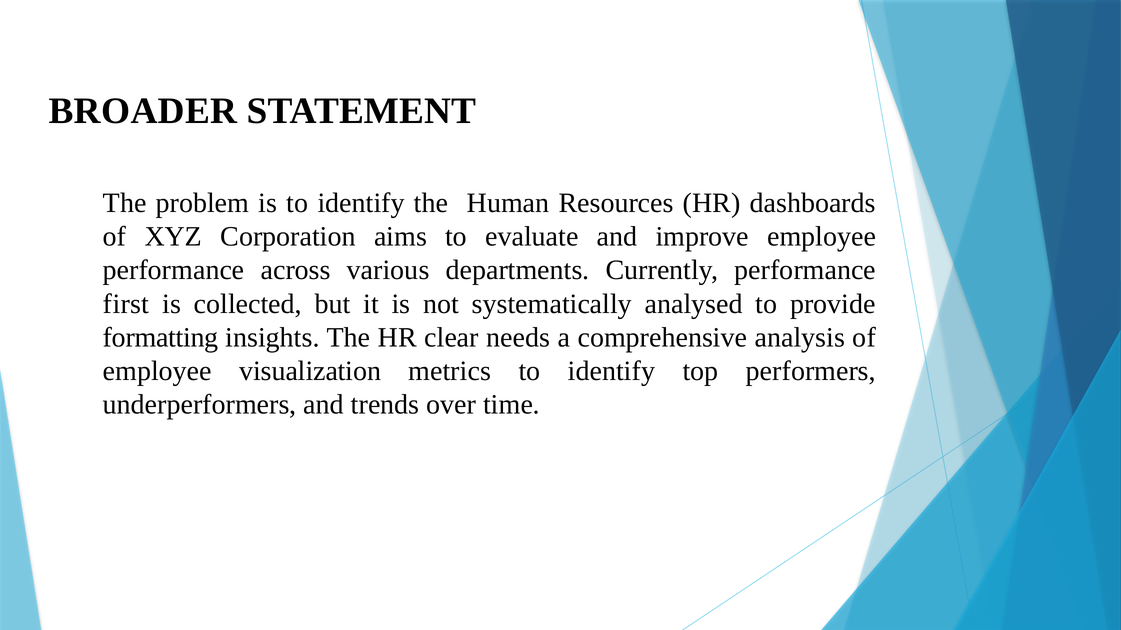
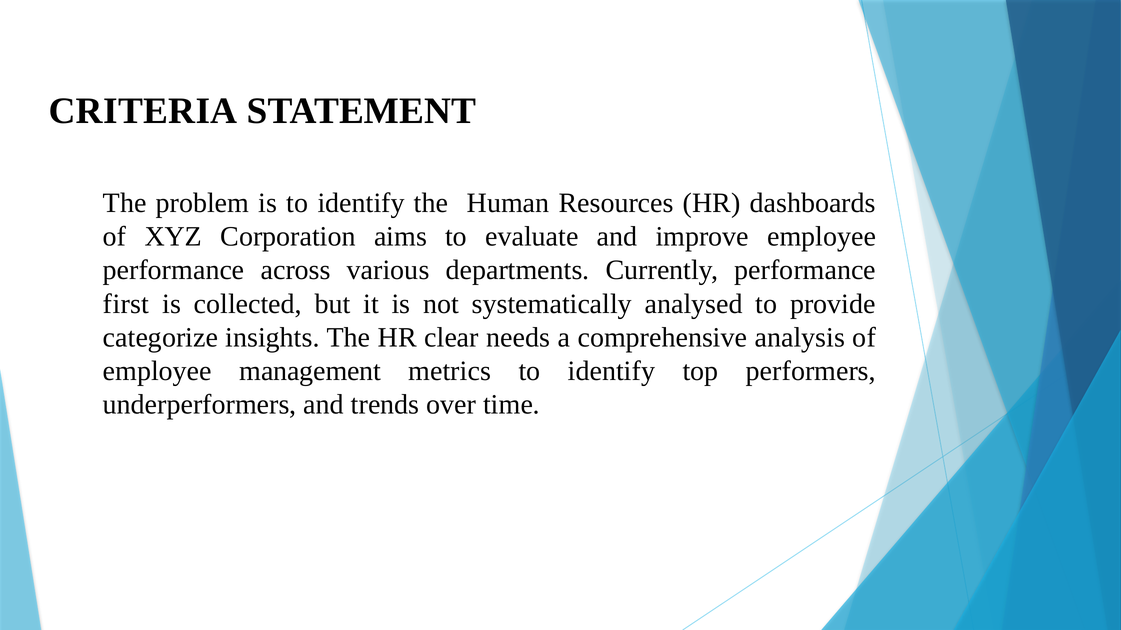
BROADER: BROADER -> CRITERIA
formatting: formatting -> categorize
visualization: visualization -> management
